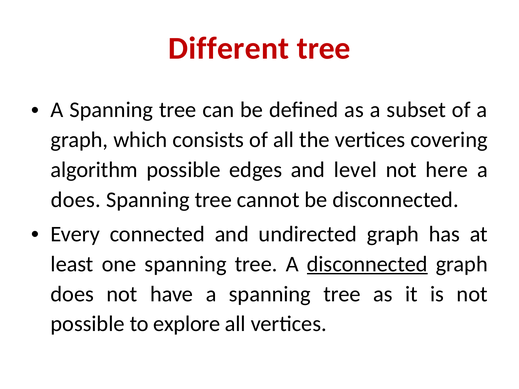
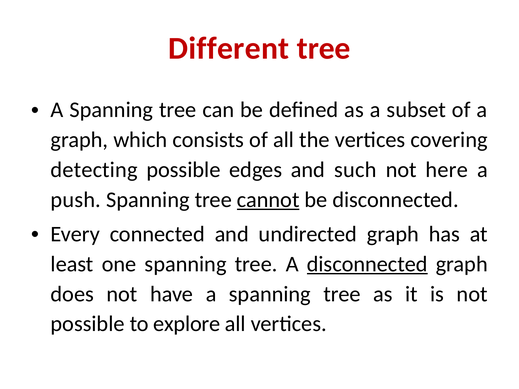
algorithm: algorithm -> detecting
level: level -> such
does at (76, 200): does -> push
cannot underline: none -> present
